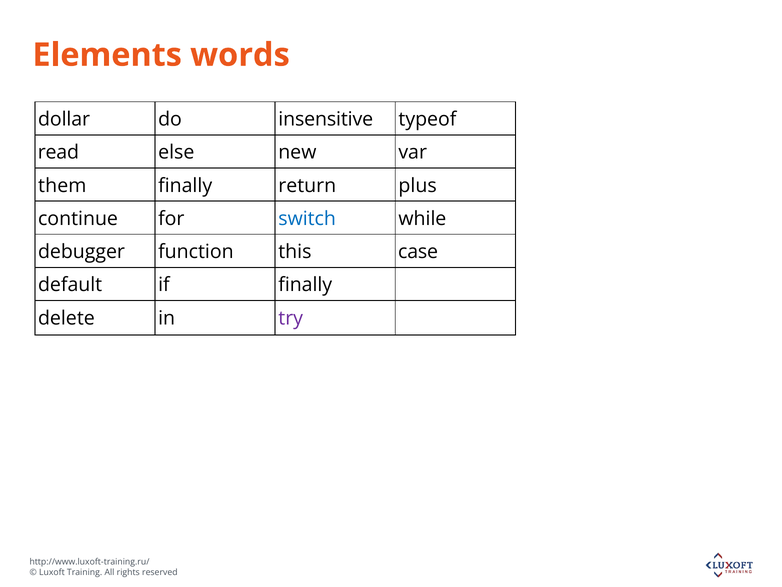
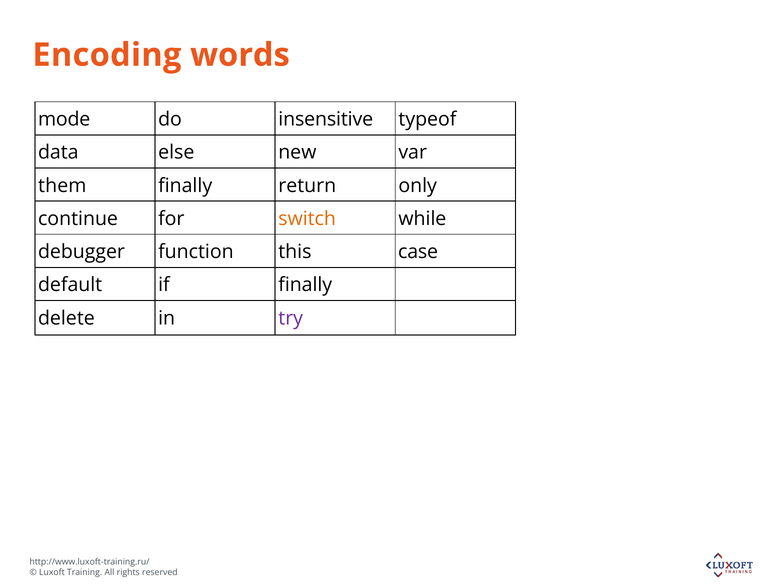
Elements: Elements -> Encoding
dollar: dollar -> mode
read: read -> data
plus: plus -> only
switch colour: blue -> orange
